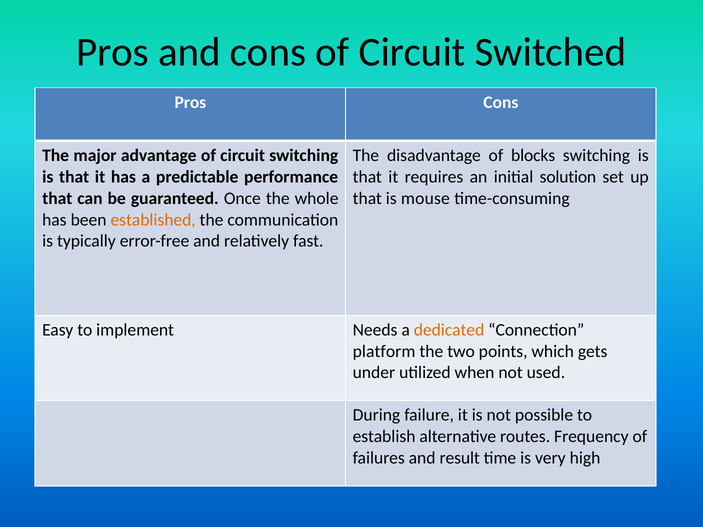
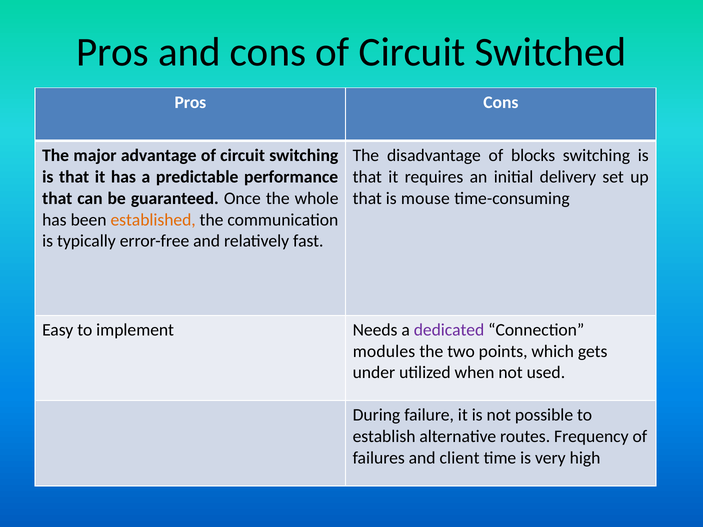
solution: solution -> delivery
dedicated colour: orange -> purple
platform: platform -> modules
result: result -> client
